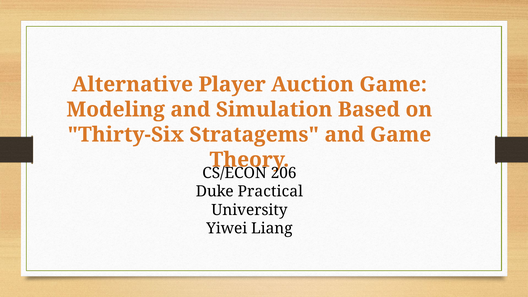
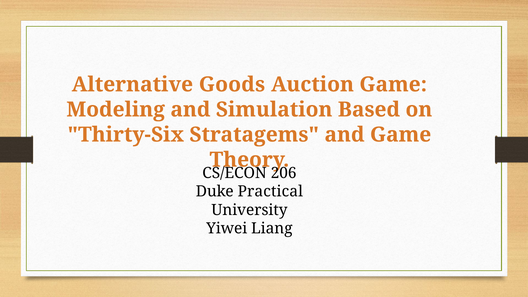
Player: Player -> Goods
